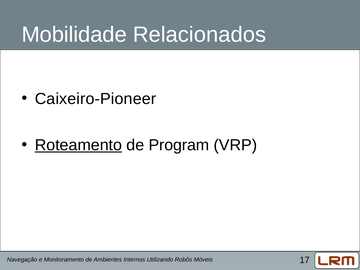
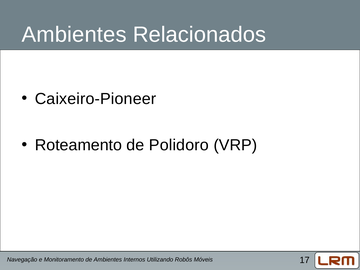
Mobilidade at (74, 35): Mobilidade -> Ambientes
Roteamento underline: present -> none
Program: Program -> Polidoro
